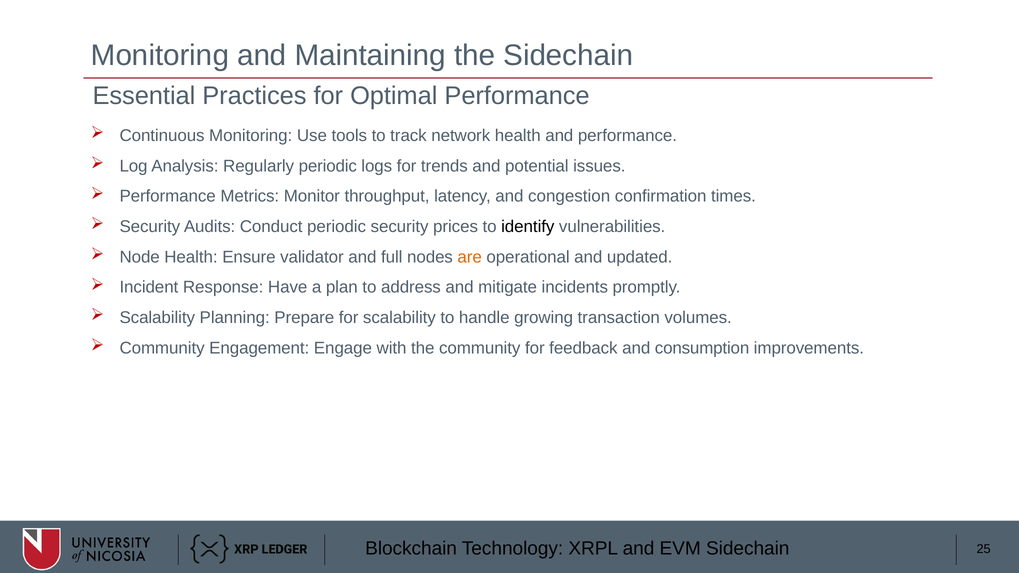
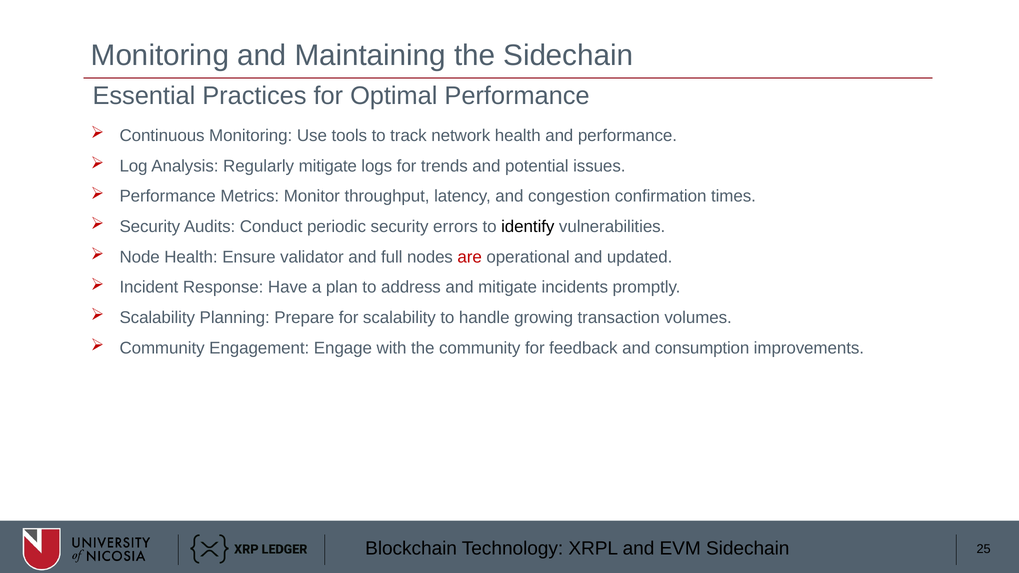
Regularly periodic: periodic -> mitigate
prices: prices -> errors
are colour: orange -> red
